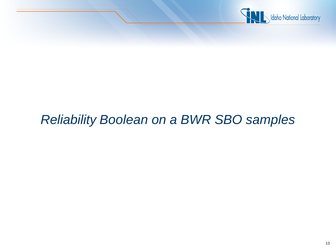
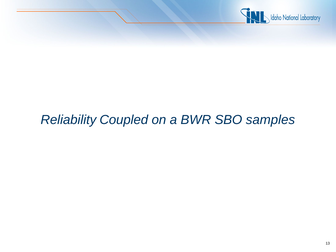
Boolean: Boolean -> Coupled
